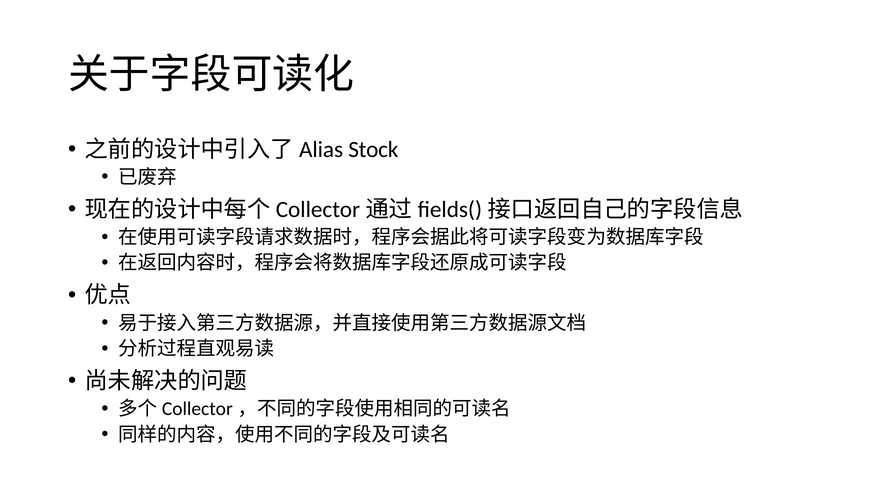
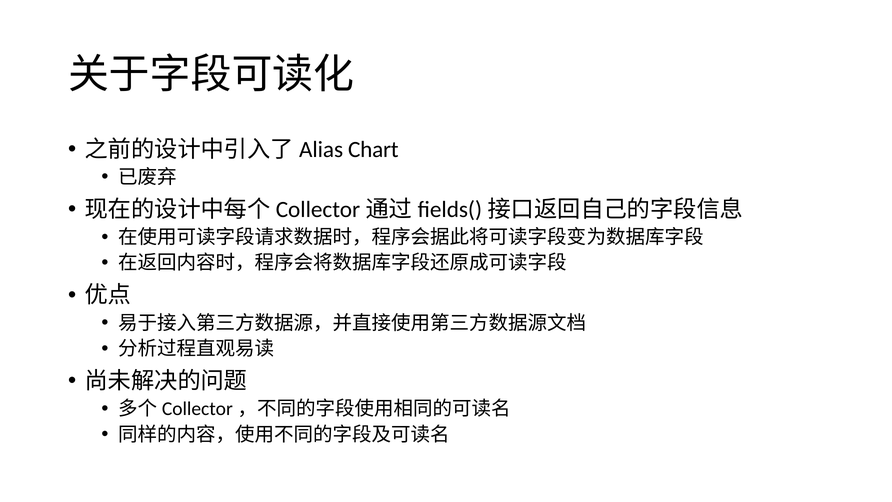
Stock: Stock -> Chart
